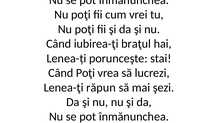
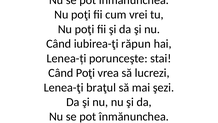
braţul: braţul -> răpun
răpun: răpun -> braţul
